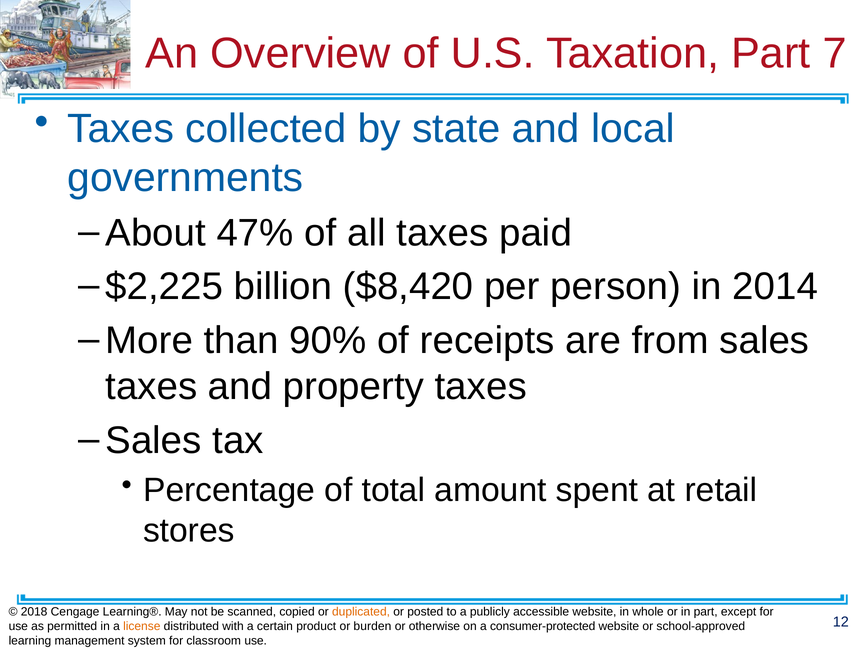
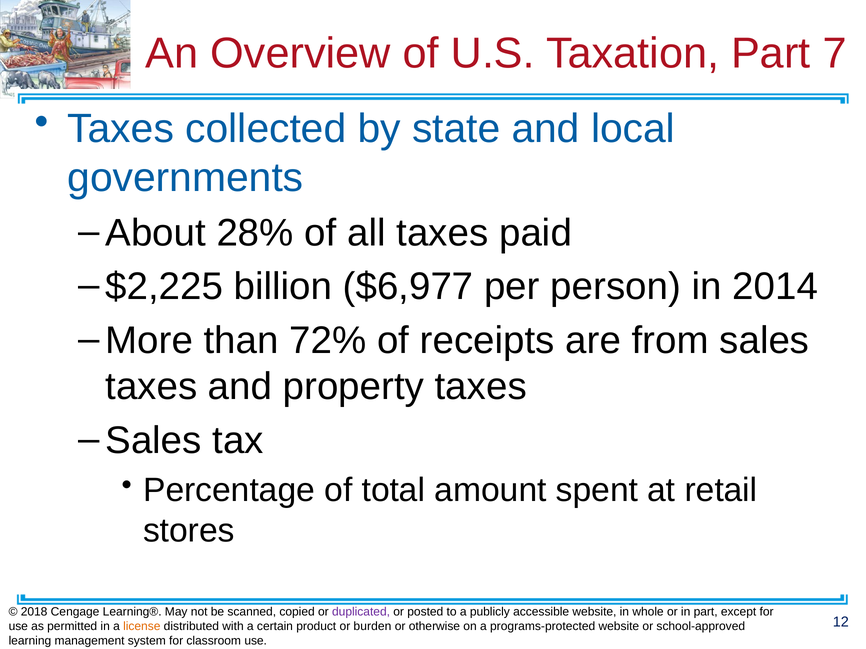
47%: 47% -> 28%
$8,420: $8,420 -> $6,977
90%: 90% -> 72%
duplicated colour: orange -> purple
consumer-protected: consumer-protected -> programs-protected
